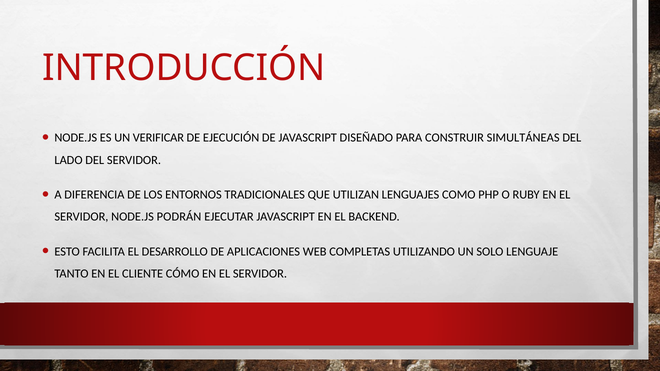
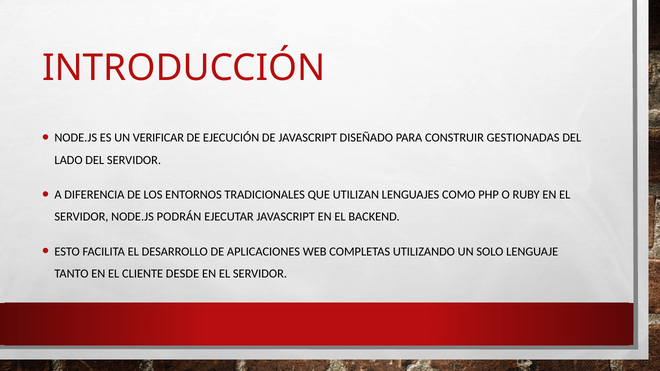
SIMULTÁNEAS: SIMULTÁNEAS -> GESTIONADAS
CÓMO: CÓMO -> DESDE
